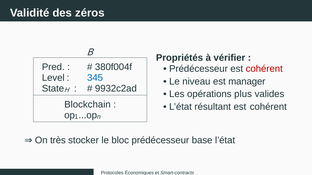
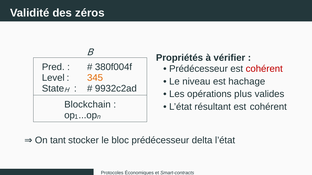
345 colour: blue -> orange
manager: manager -> hachage
très: très -> tant
base: base -> delta
